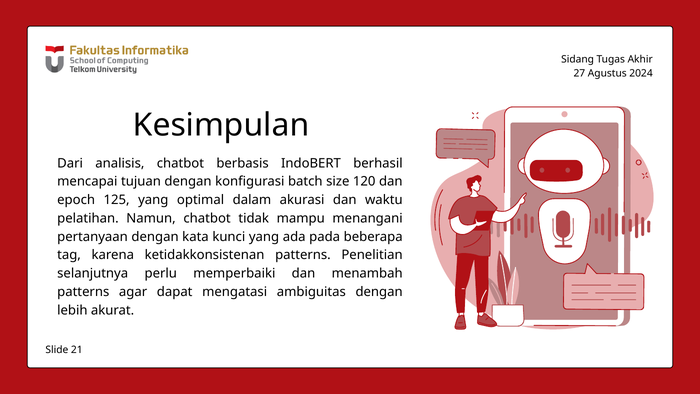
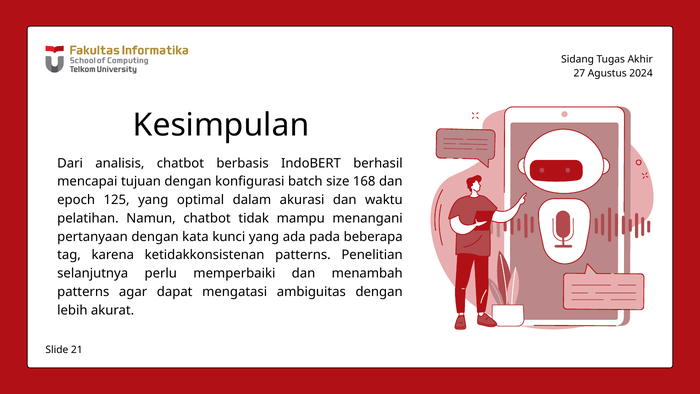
120: 120 -> 168
